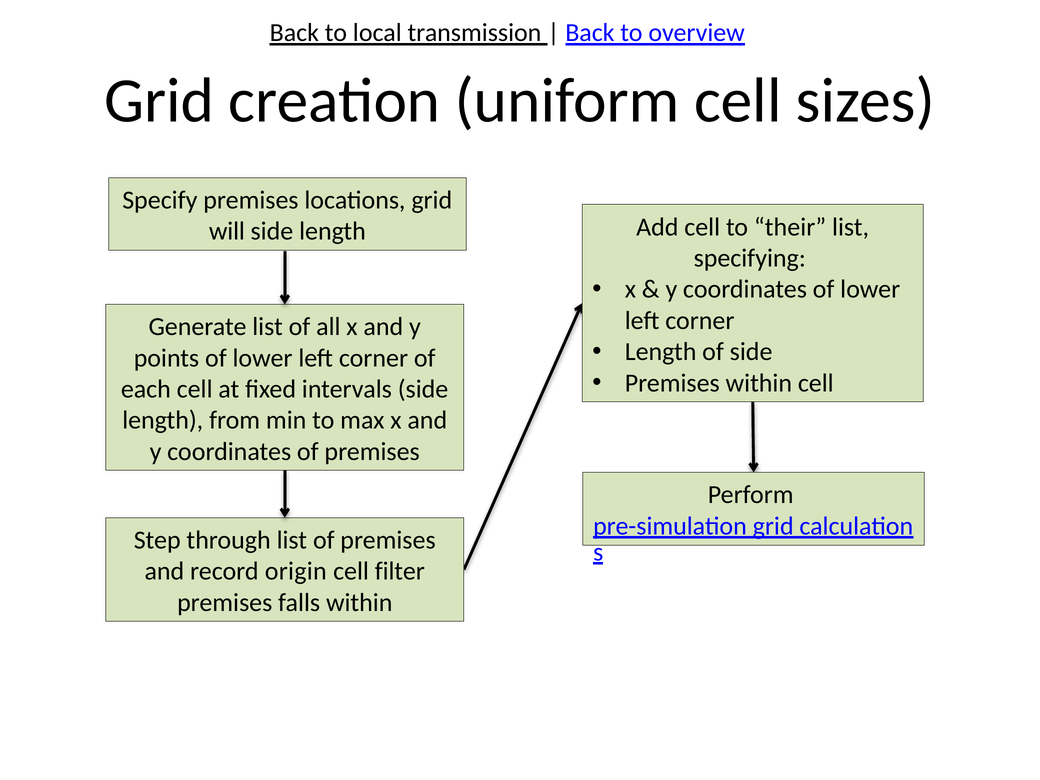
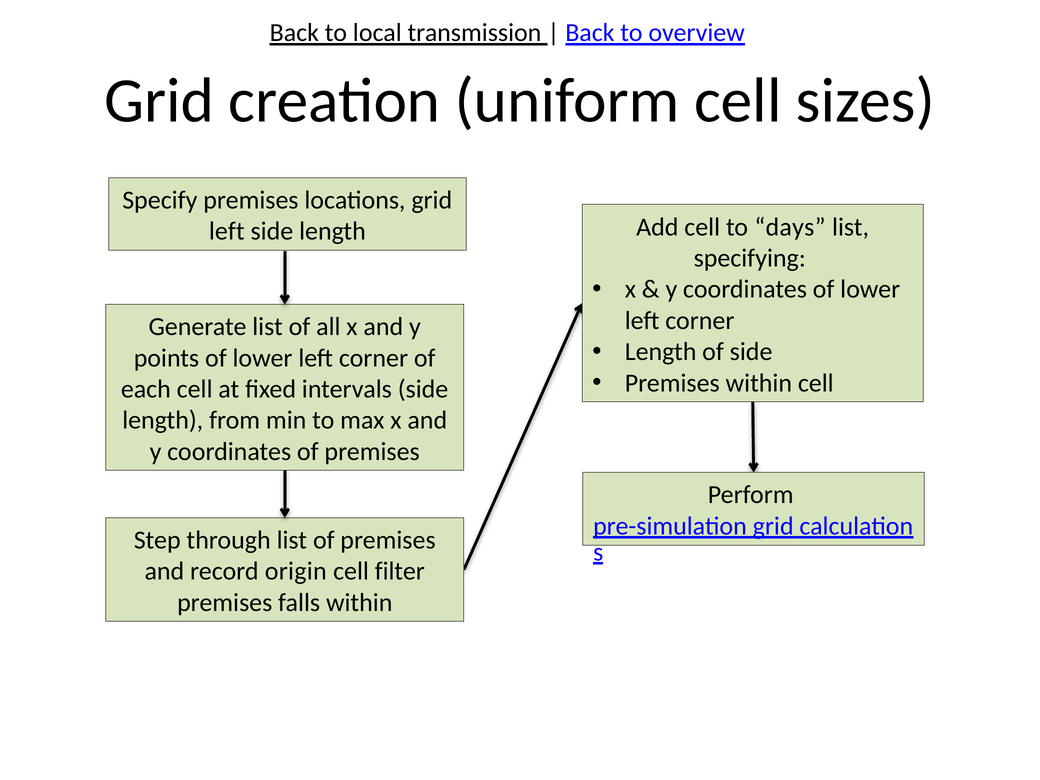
their: their -> days
will at (227, 231): will -> left
